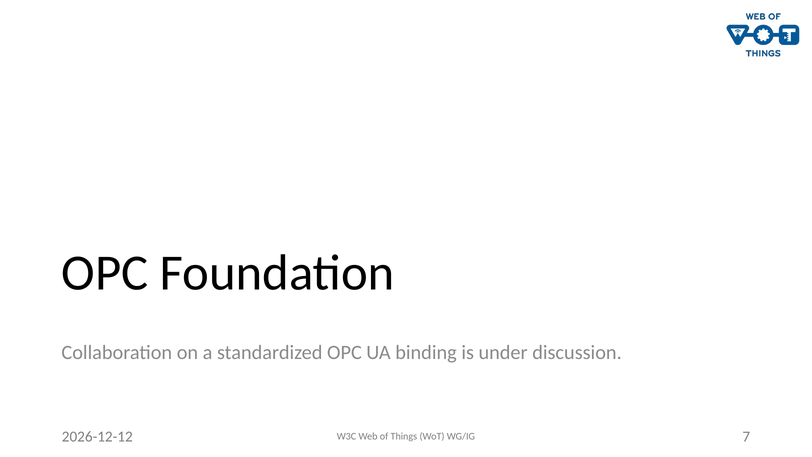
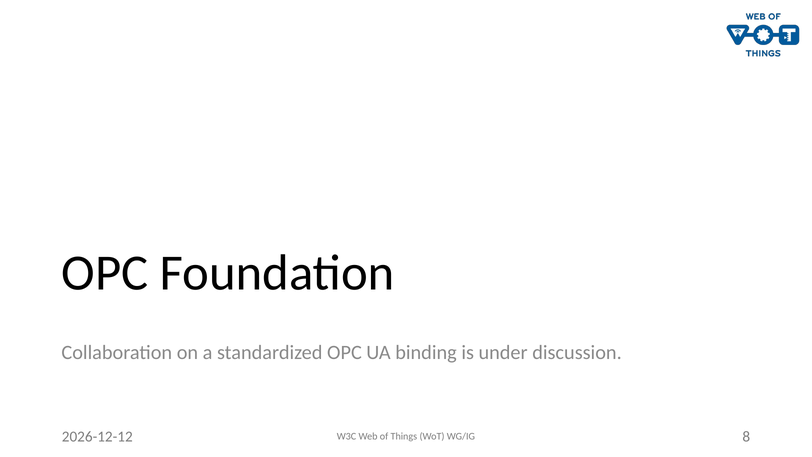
7: 7 -> 8
